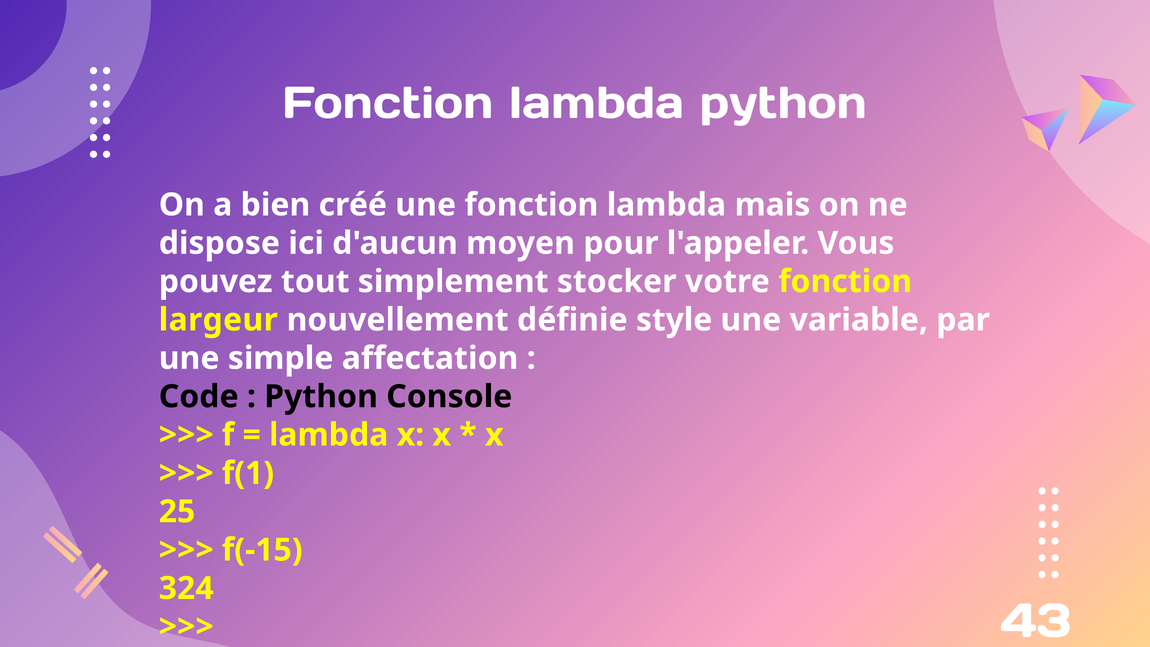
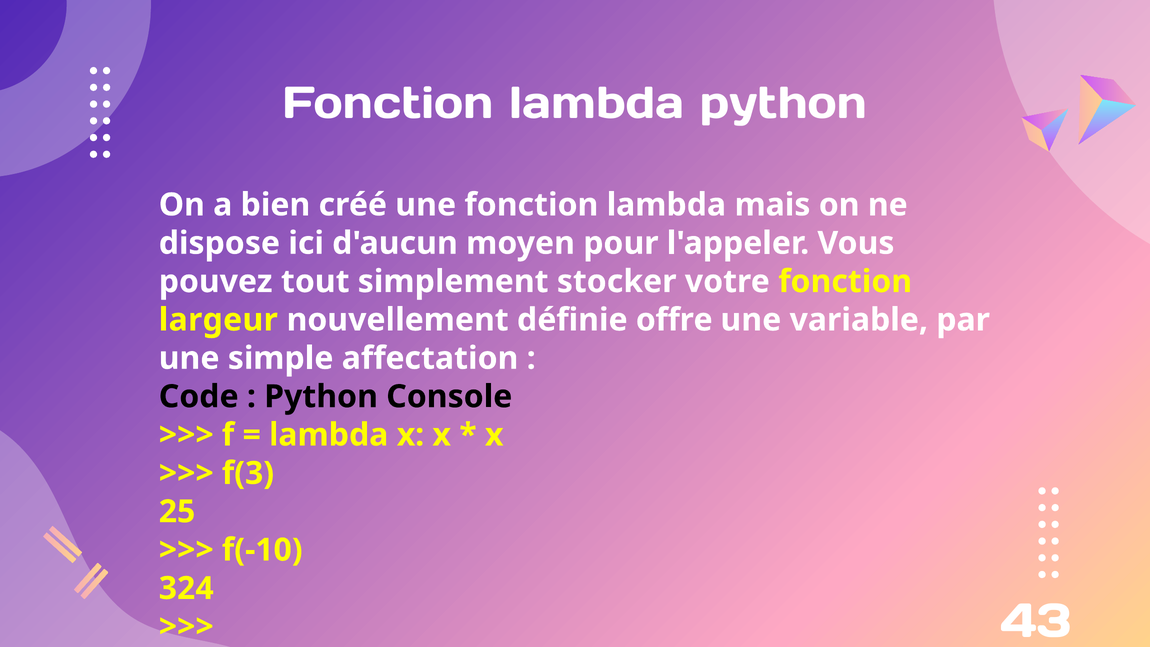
style: style -> offre
f(1: f(1 -> f(3
f(-15: f(-15 -> f(-10
